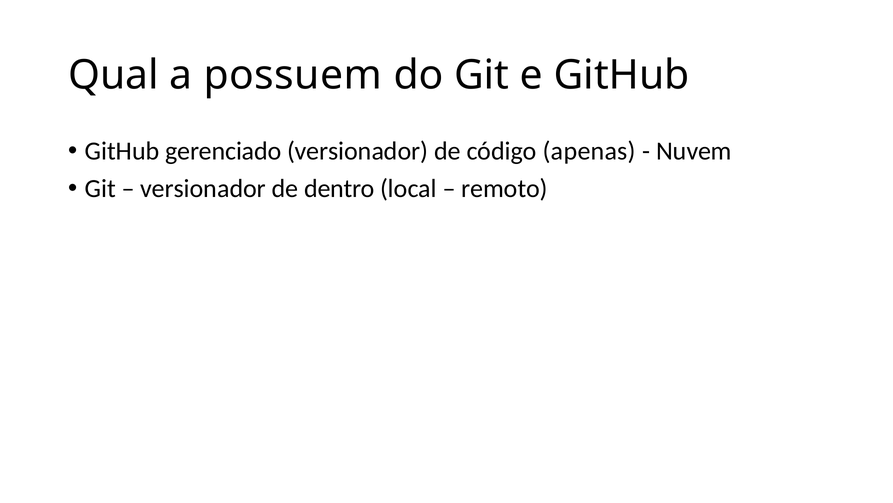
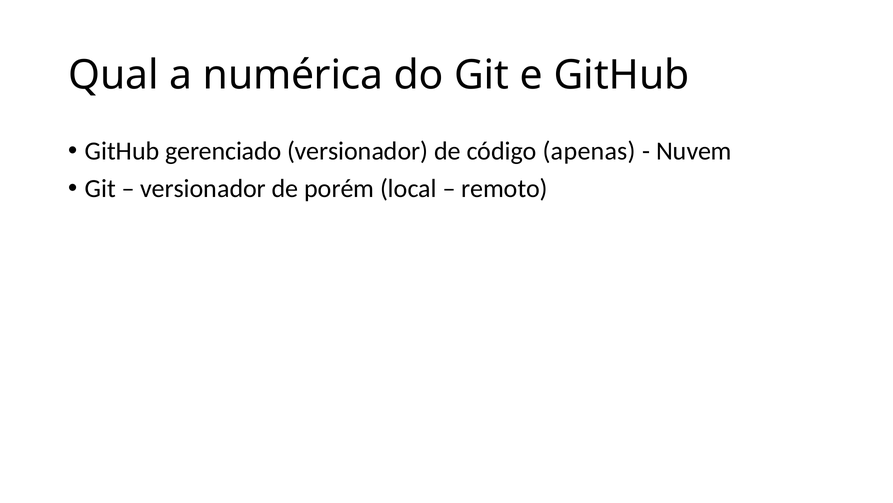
possuem: possuem -> numérica
dentro: dentro -> porém
